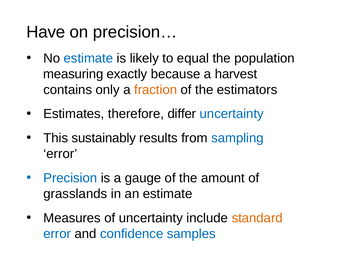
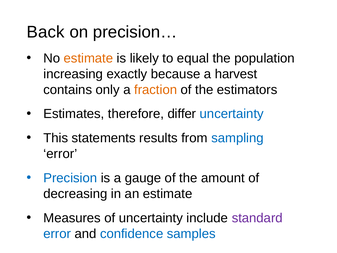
Have: Have -> Back
estimate at (88, 58) colour: blue -> orange
measuring: measuring -> increasing
sustainably: sustainably -> statements
grasslands: grasslands -> decreasing
standard colour: orange -> purple
